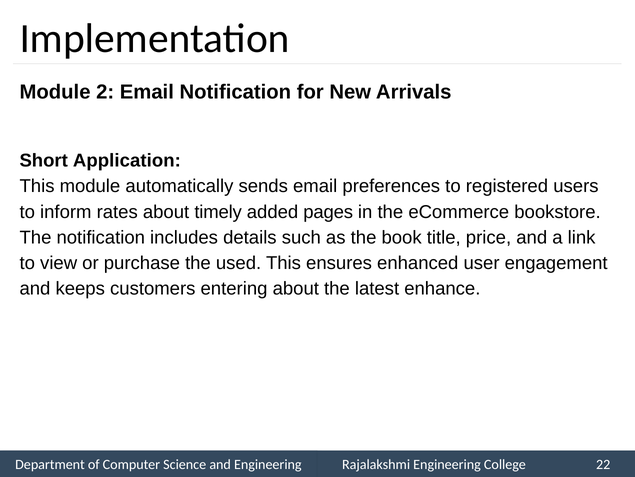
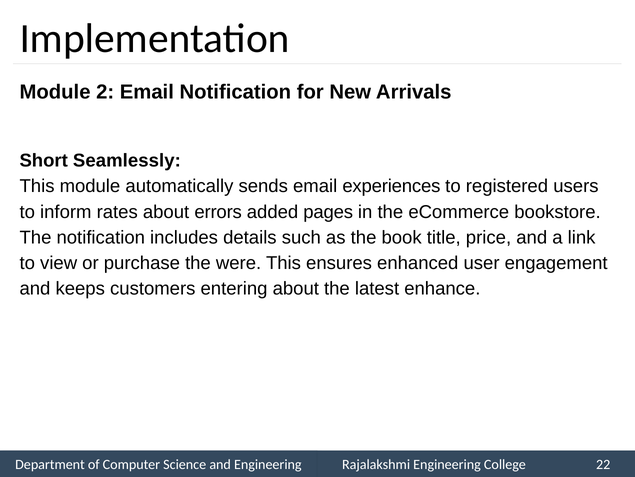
Application: Application -> Seamlessly
preferences: preferences -> experiences
timely: timely -> errors
used: used -> were
